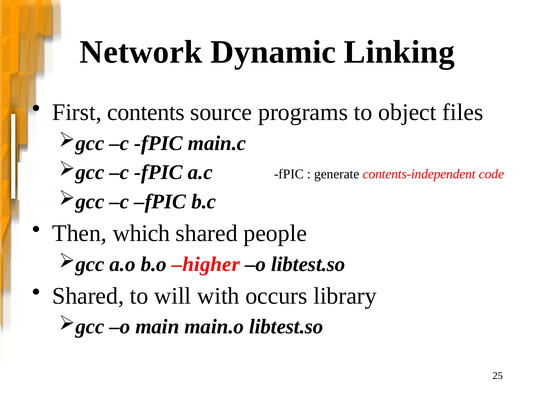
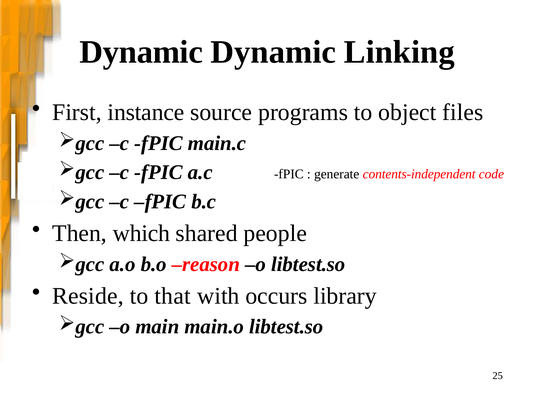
Network at (141, 52): Network -> Dynamic
contents: contents -> instance
higher: higher -> reason
Shared at (88, 295): Shared -> Reside
will: will -> that
